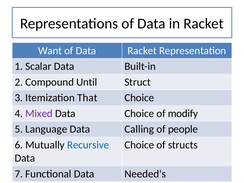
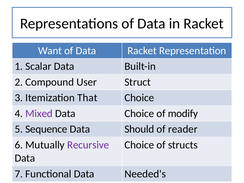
Until: Until -> User
Language: Language -> Sequence
Calling: Calling -> Should
people: people -> reader
Recursive colour: blue -> purple
